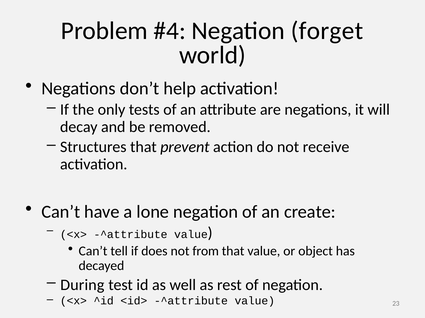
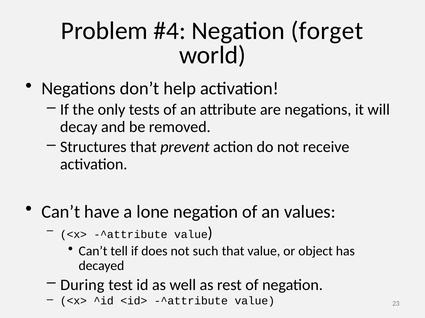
create: create -> values
from: from -> such
